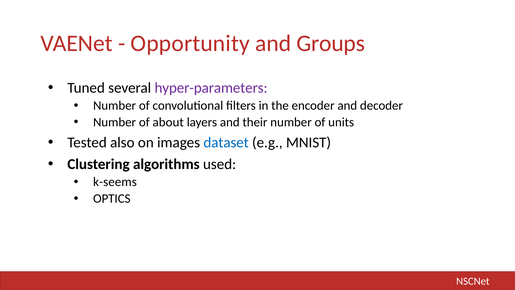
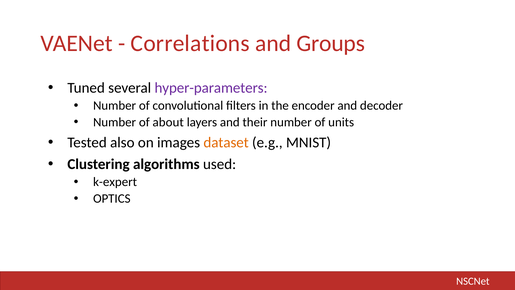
Opportunity: Opportunity -> Correlations
dataset colour: blue -> orange
k-seems: k-seems -> k-expert
